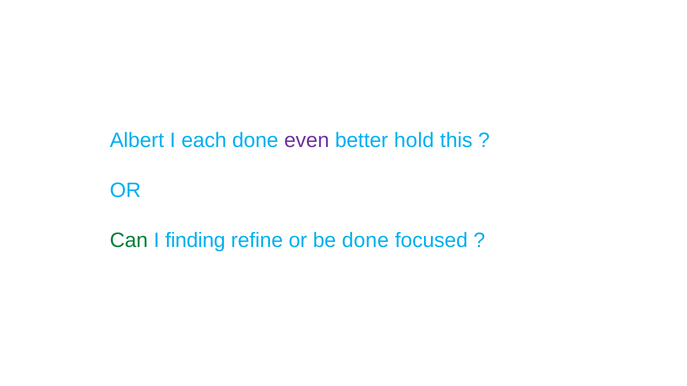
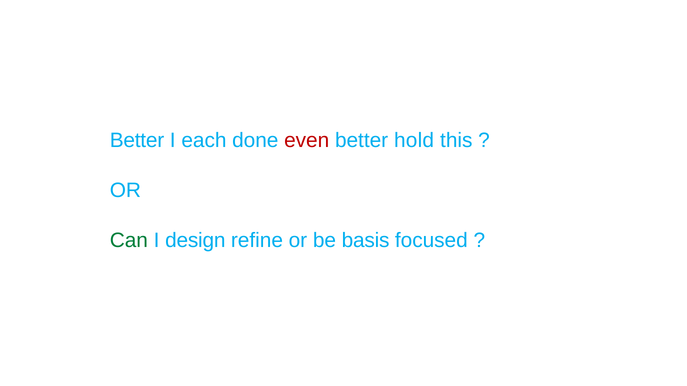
Albert at (137, 141): Albert -> Better
even colour: purple -> red
finding: finding -> design
be done: done -> basis
